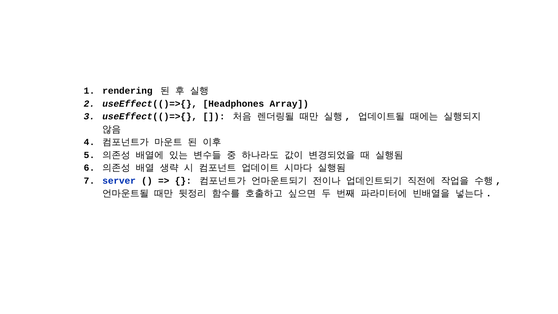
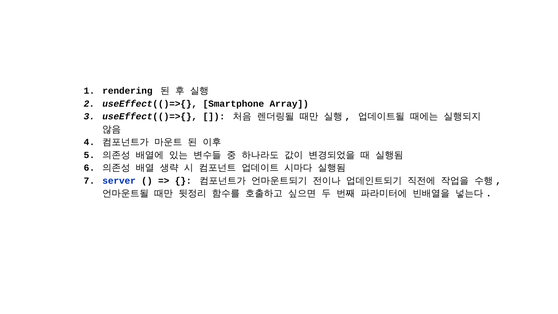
Headphones: Headphones -> Smartphone
